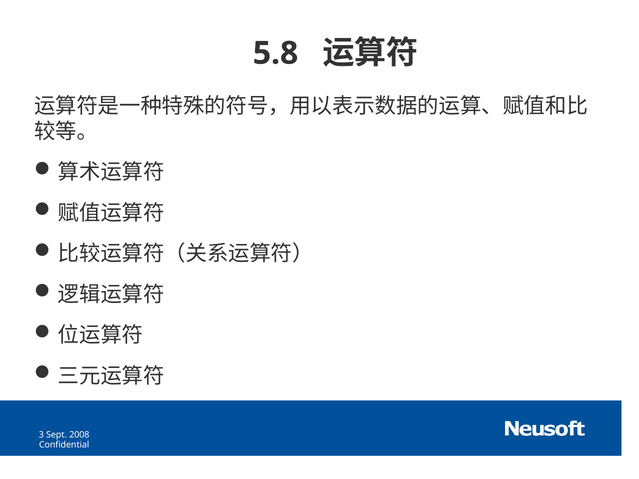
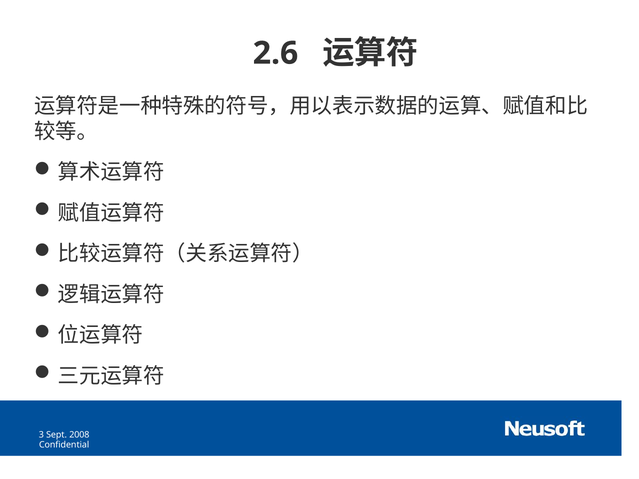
5.8: 5.8 -> 2.6
